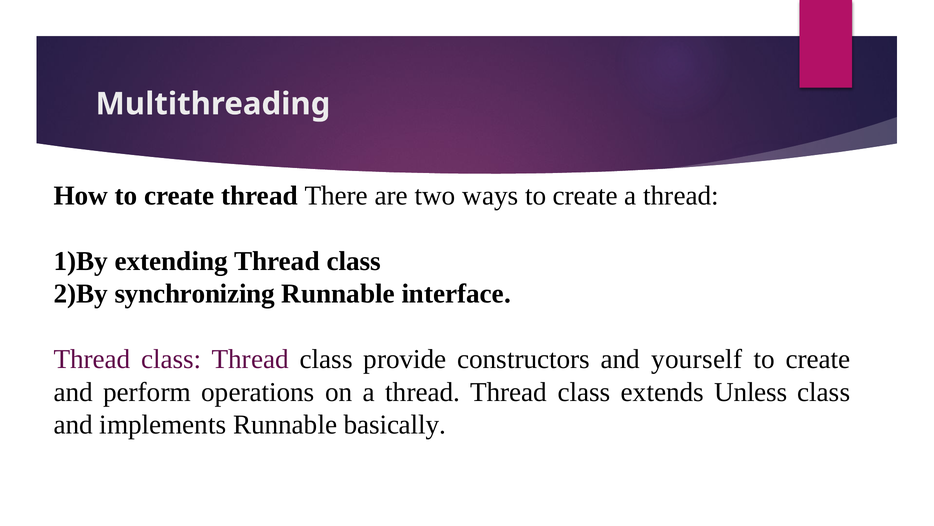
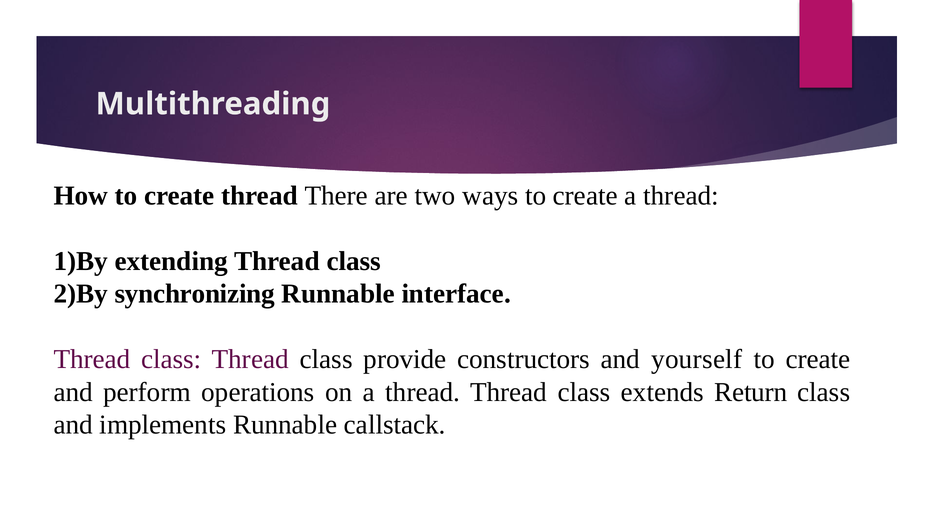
Unless: Unless -> Return
basically: basically -> callstack
